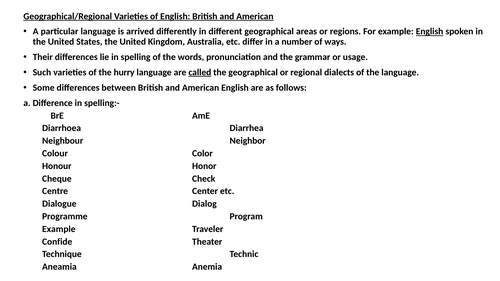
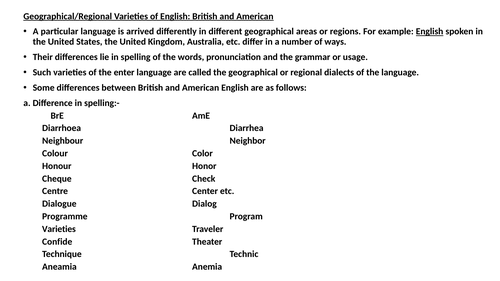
hurry: hurry -> enter
called underline: present -> none
Example at (59, 229): Example -> Varieties
